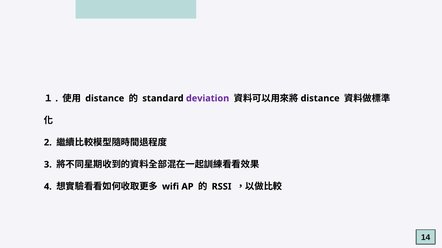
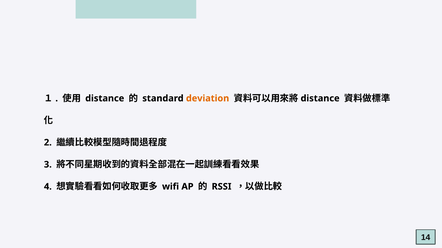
deviation colour: purple -> orange
